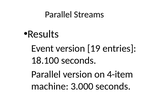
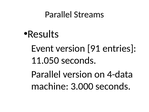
19: 19 -> 91
18.100: 18.100 -> 11.050
4-item: 4-item -> 4-data
